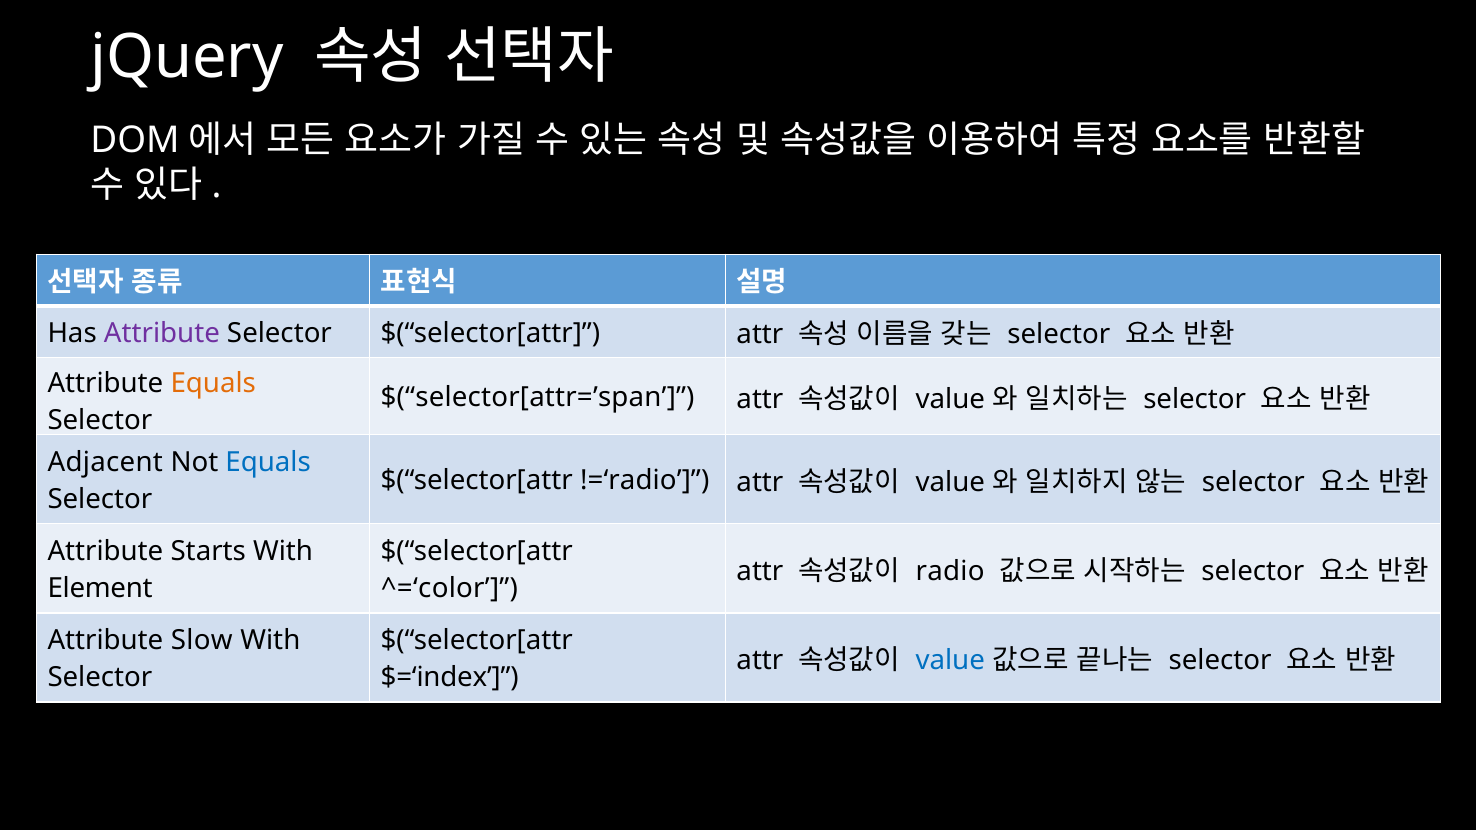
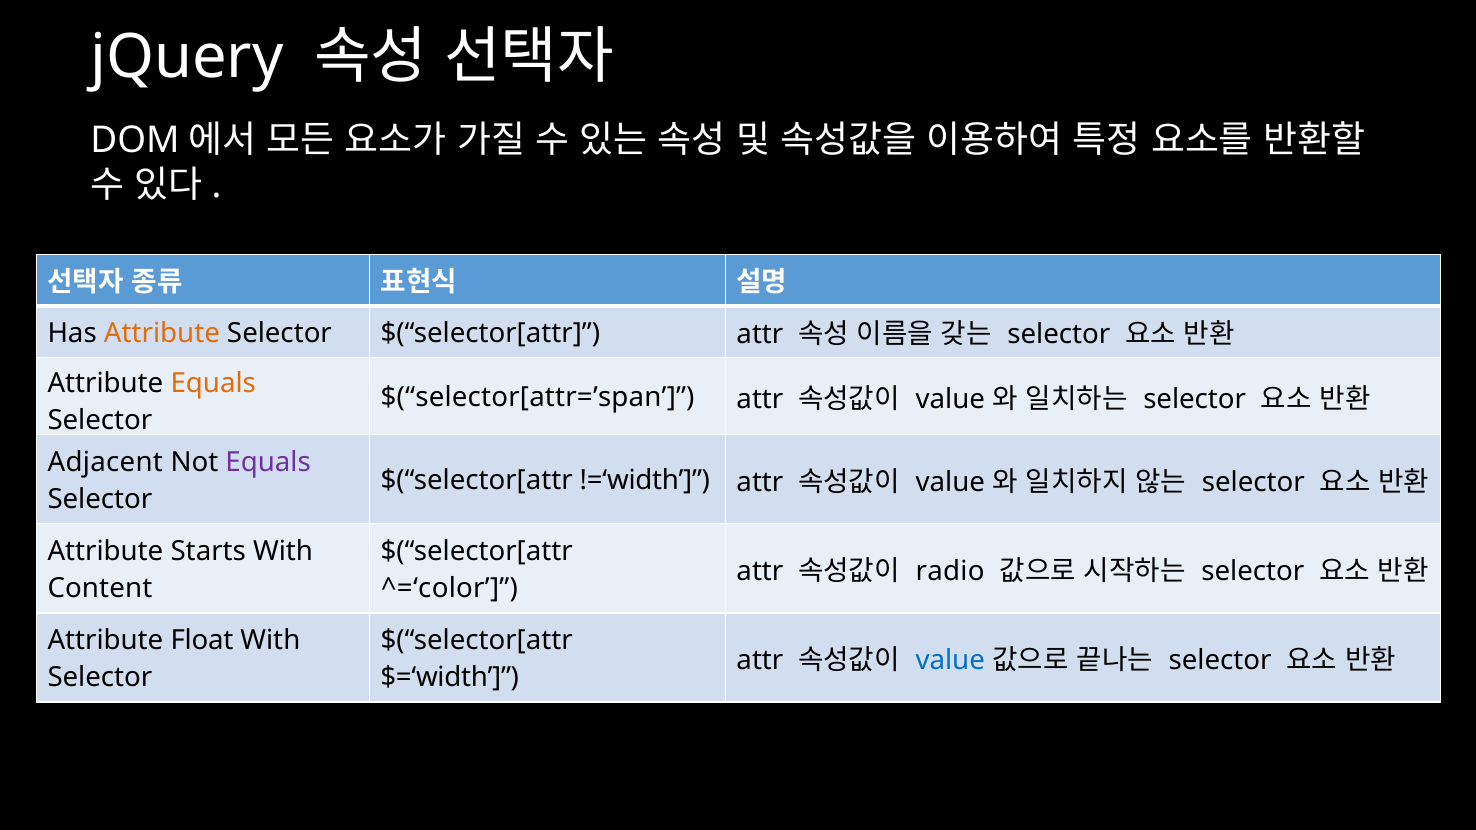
Attribute at (162, 333) colour: purple -> orange
Equals at (268, 462) colour: blue -> purple
!=‘radio: !=‘radio -> !=‘width
Element: Element -> Content
Slow: Slow -> Float
$=‘index: $=‘index -> $=‘width
